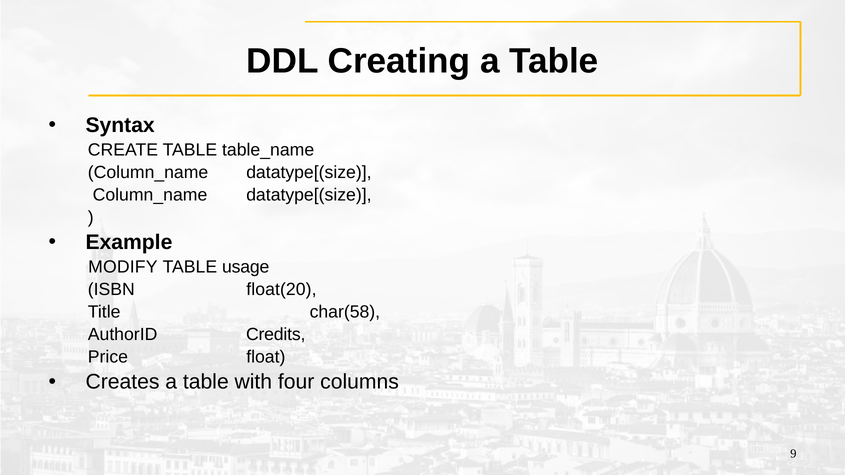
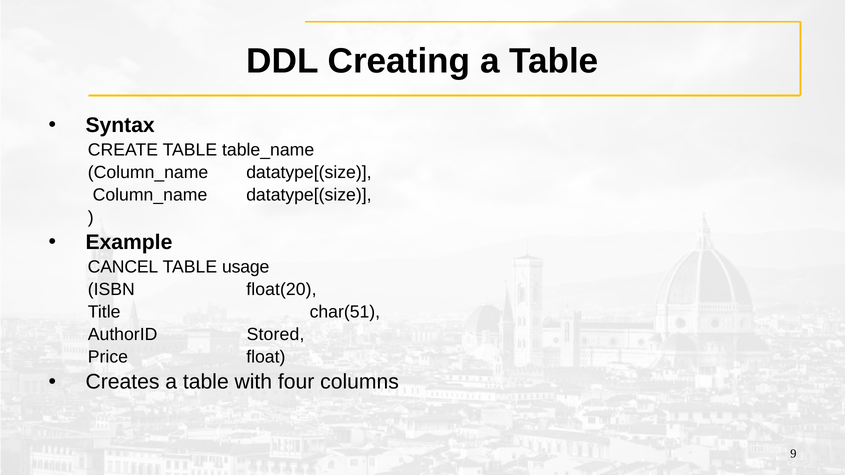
MODIFY: MODIFY -> CANCEL
char(58: char(58 -> char(51
Credits: Credits -> Stored
